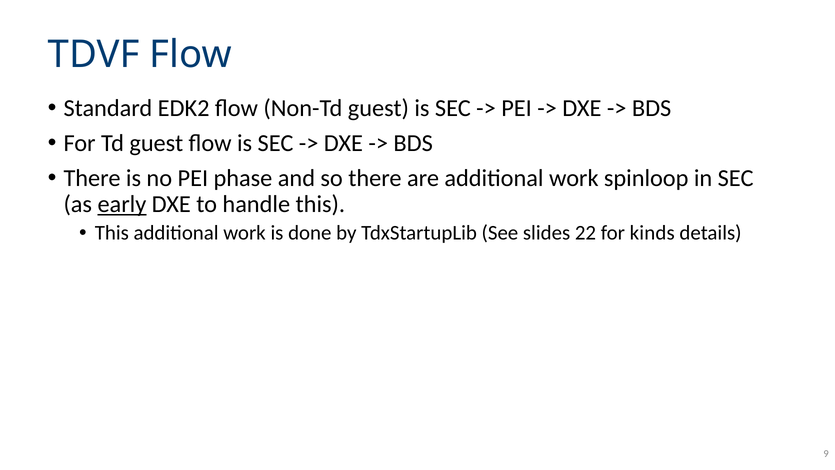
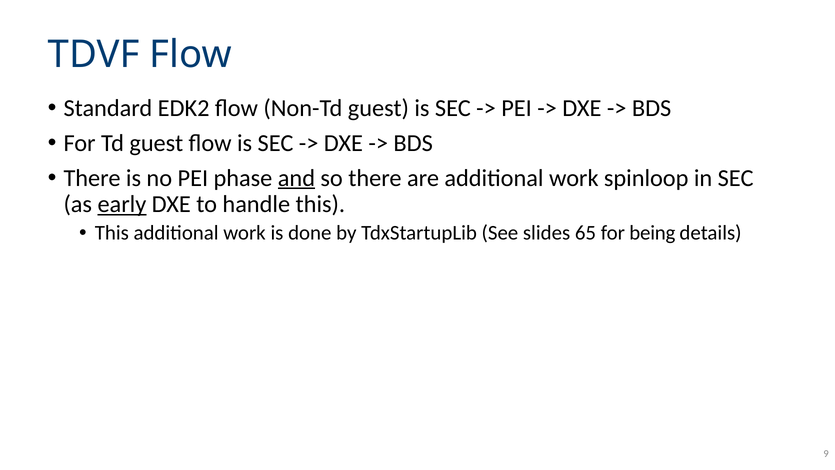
and underline: none -> present
22: 22 -> 65
kinds: kinds -> being
